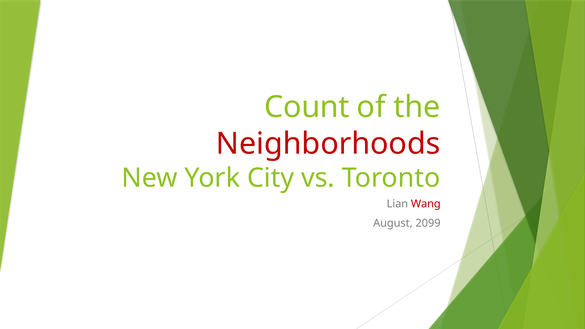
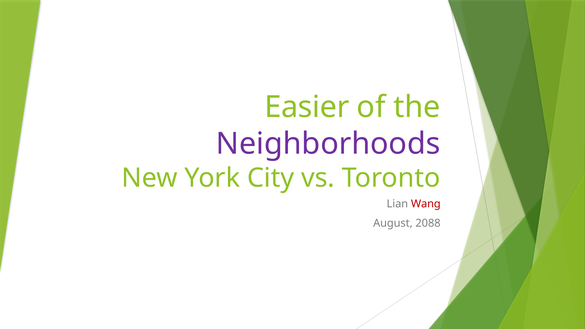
Count: Count -> Easier
Neighborhoods colour: red -> purple
2099: 2099 -> 2088
